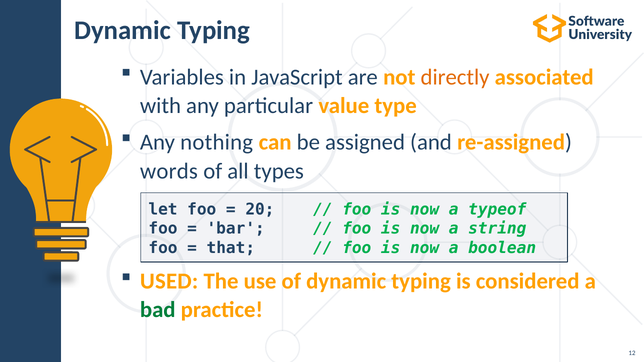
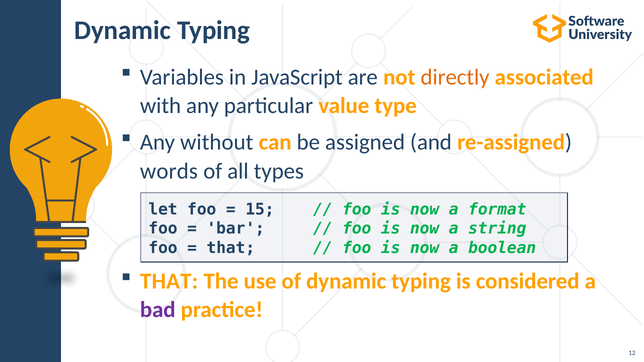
nothing: nothing -> without
20: 20 -> 15
typeof: typeof -> format
USED at (169, 281): USED -> THAT
bad colour: green -> purple
